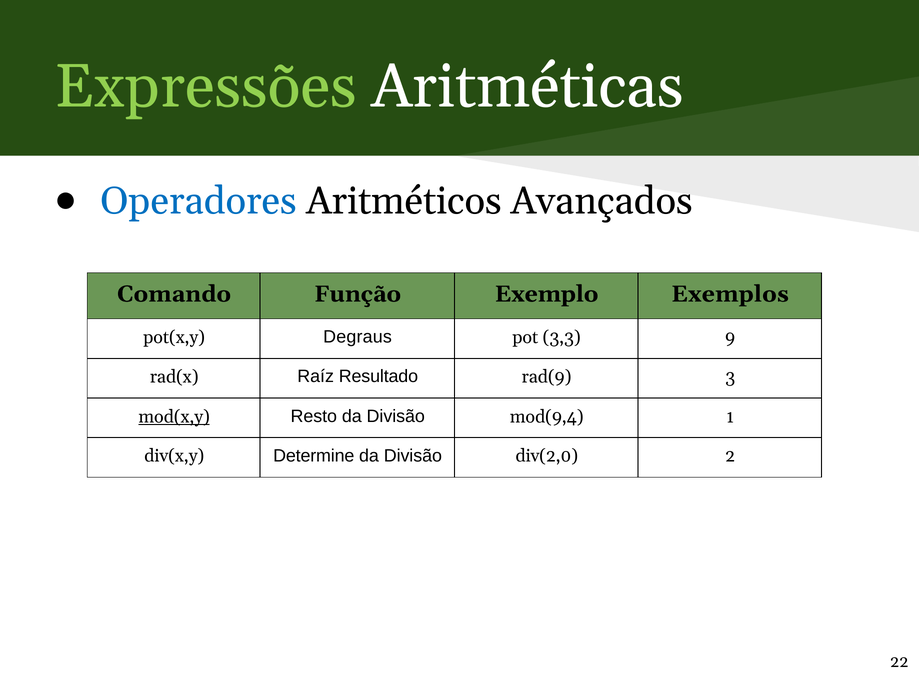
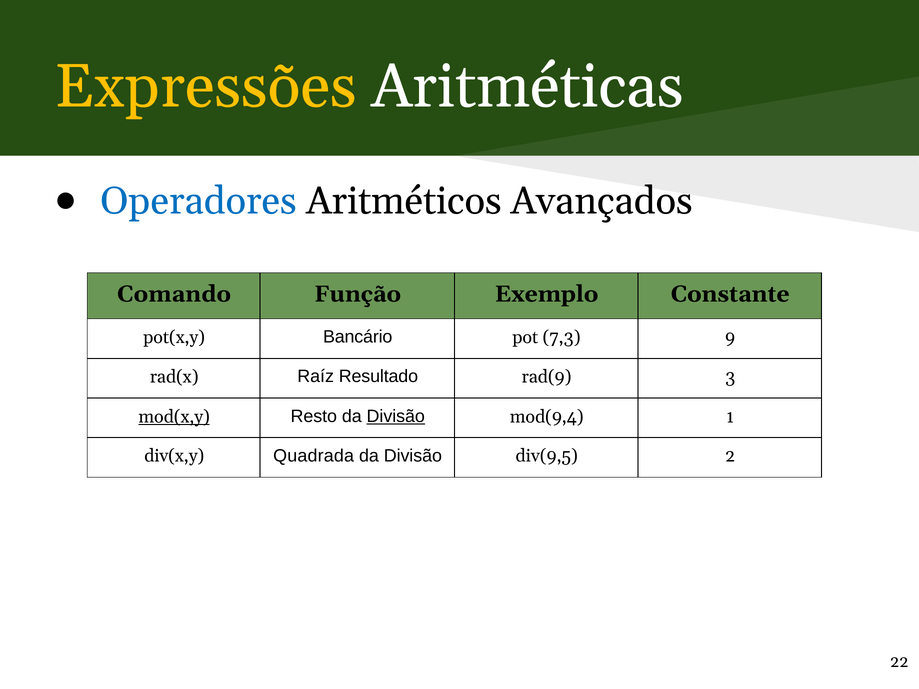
Expressões colour: light green -> yellow
Exemplos: Exemplos -> Constante
Degraus: Degraus -> Bancário
3,3: 3,3 -> 7,3
Divisão at (396, 416) underline: none -> present
Determine: Determine -> Quadrada
div(2,0: div(2,0 -> div(9,5
